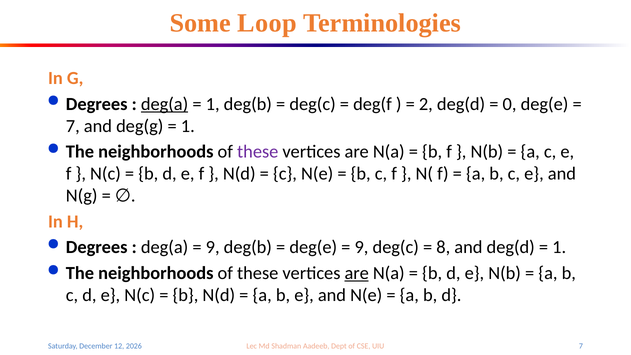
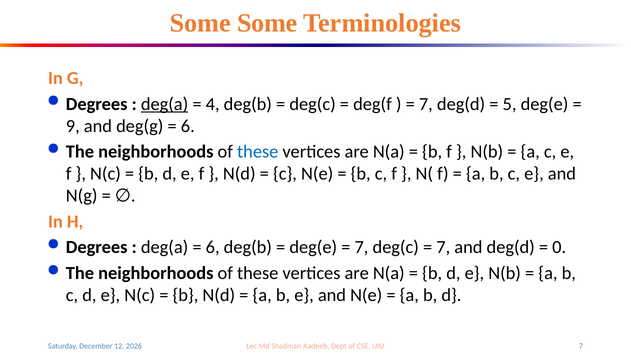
Some Loop: Loop -> Some
1 at (213, 104): 1 -> 4
2 at (426, 104): 2 -> 7
0: 0 -> 5
7 at (73, 126): 7 -> 9
1 at (188, 126): 1 -> 6
these at (258, 152) colour: purple -> blue
9 at (213, 247): 9 -> 6
9 at (361, 247): 9 -> 7
8 at (443, 247): 8 -> 7
1 at (559, 247): 1 -> 0
are at (357, 273) underline: present -> none
